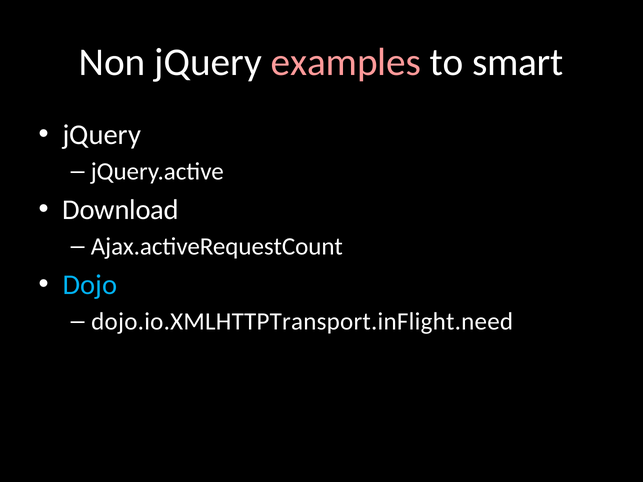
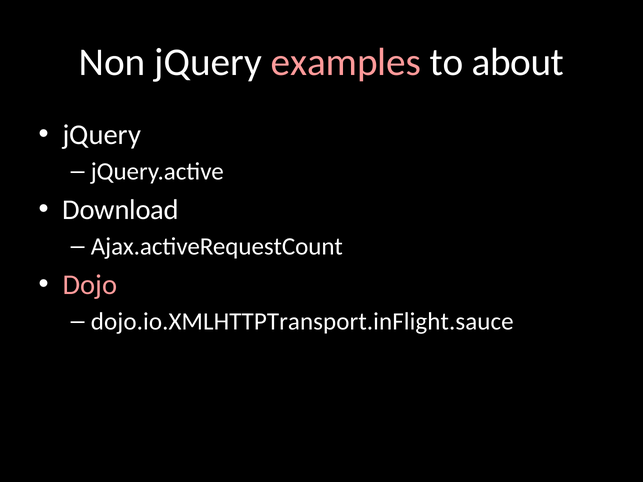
smart: smart -> about
Dojo colour: light blue -> pink
dojo.io.XMLHTTPTransport.inFlight.need: dojo.io.XMLHTTPTransport.inFlight.need -> dojo.io.XMLHTTPTransport.inFlight.sauce
